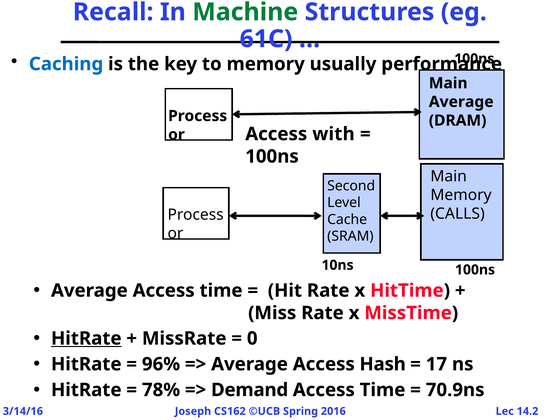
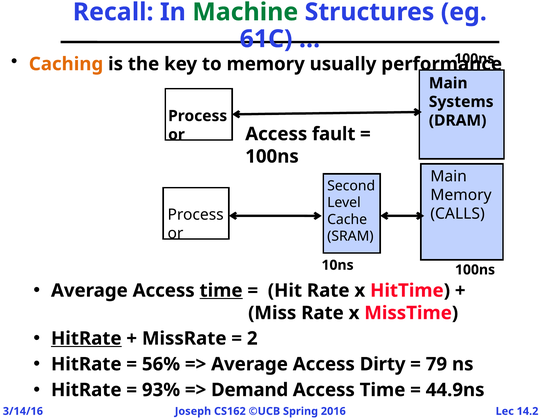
Caching colour: blue -> orange
Average at (461, 102): Average -> Systems
with: with -> fault
time at (221, 291) underline: none -> present
0: 0 -> 2
96%: 96% -> 56%
Hash: Hash -> Dirty
17: 17 -> 79
78%: 78% -> 93%
70.9ns: 70.9ns -> 44.9ns
